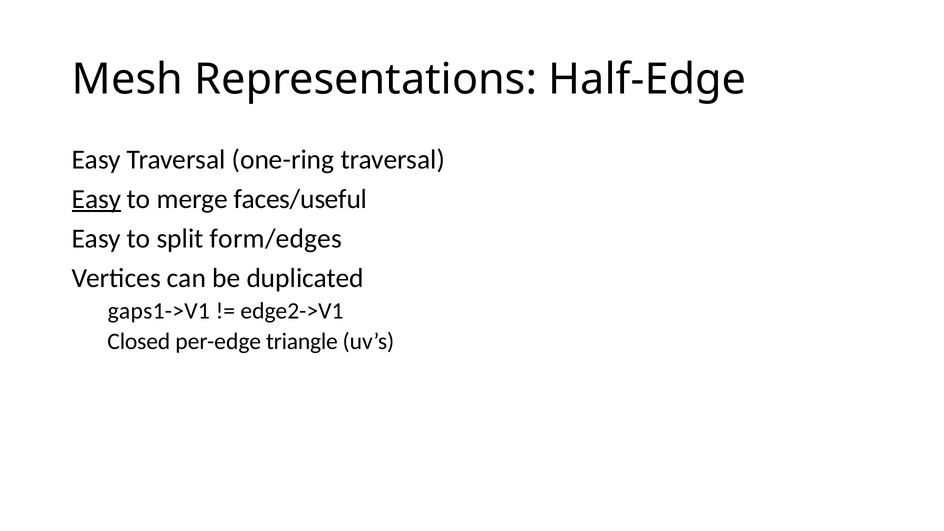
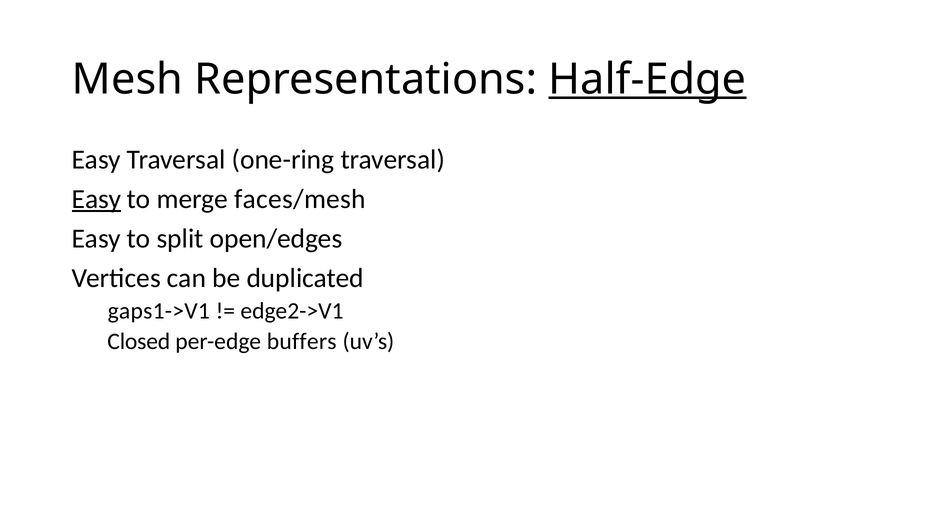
Half-Edge underline: none -> present
faces/useful: faces/useful -> faces/mesh
form/edges: form/edges -> open/edges
triangle: triangle -> buffers
